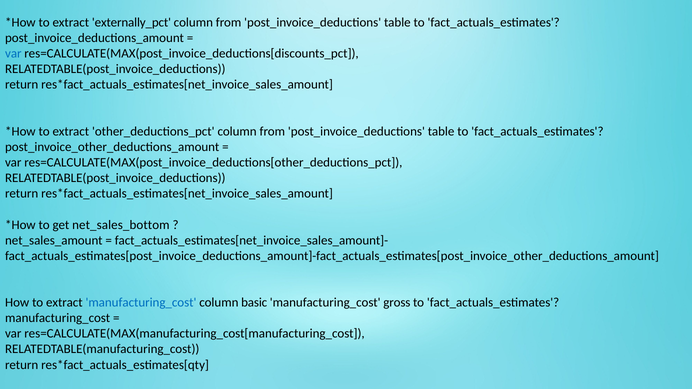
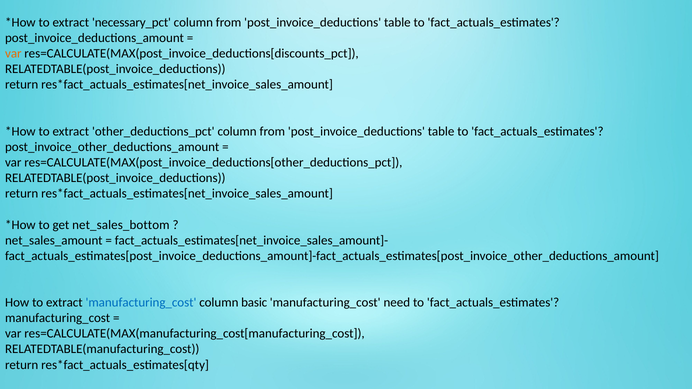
externally_pct: externally_pct -> necessary_pct
var at (13, 54) colour: blue -> orange
gross: gross -> need
